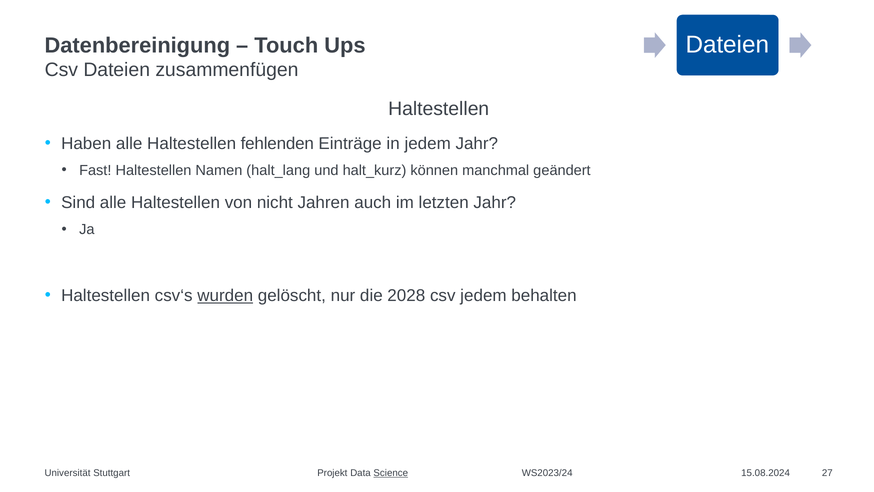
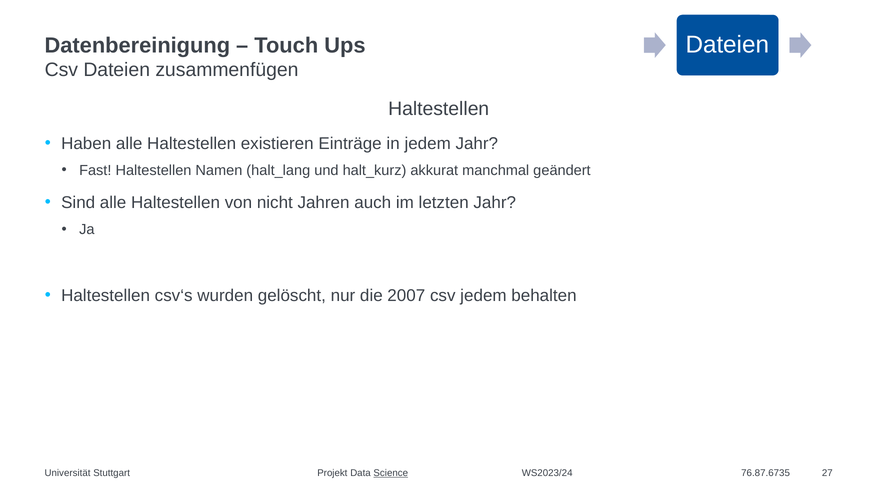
fehlenden: fehlenden -> existieren
können: können -> akkurat
wurden underline: present -> none
2028: 2028 -> 2007
15.08.2024: 15.08.2024 -> 76.87.6735
